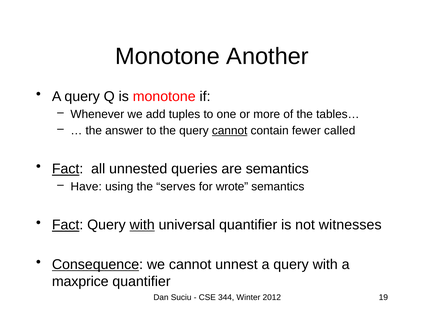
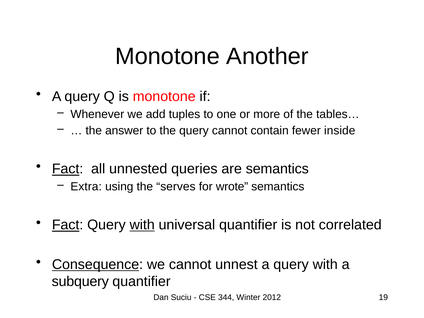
cannot at (230, 131) underline: present -> none
called: called -> inside
Have: Have -> Extra
witnesses: witnesses -> correlated
maxprice: maxprice -> subquery
